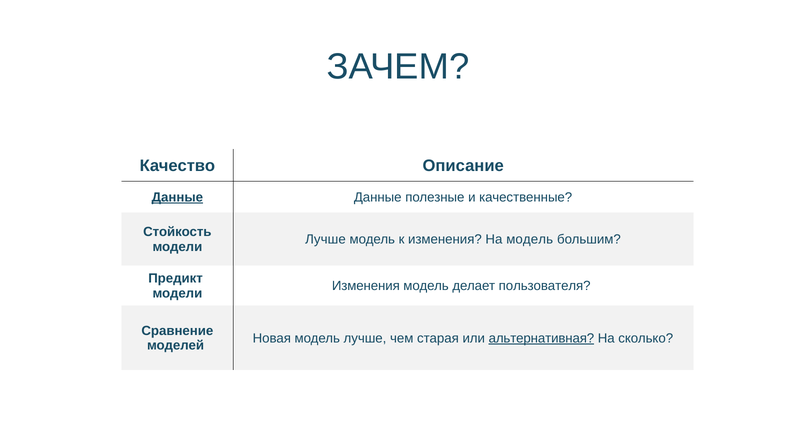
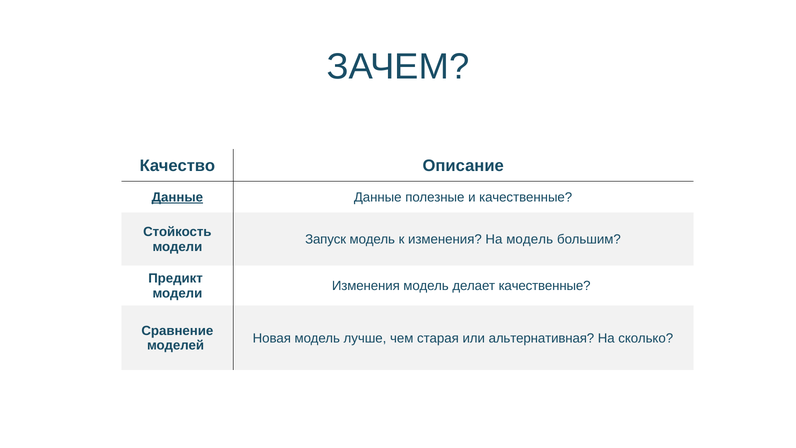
Лучше at (325, 239): Лучше -> Запуск
делает пользователя: пользователя -> качественные
альтернативная underline: present -> none
